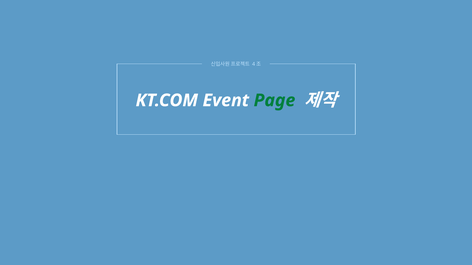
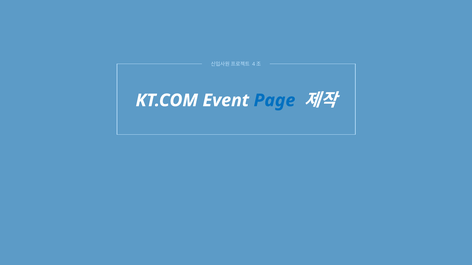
Page colour: green -> blue
